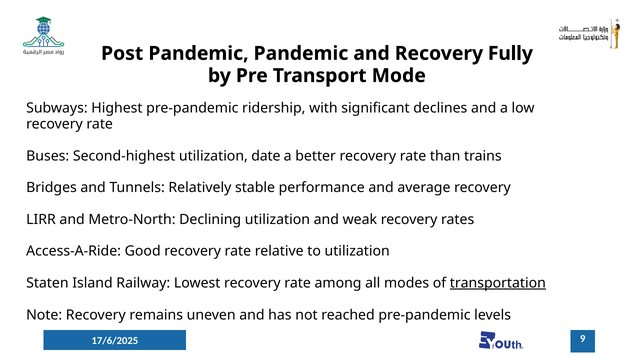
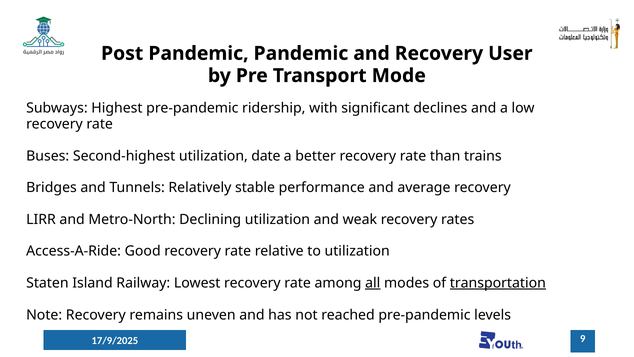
Fully: Fully -> User
all underline: none -> present
17/6/2025: 17/6/2025 -> 17/9/2025
